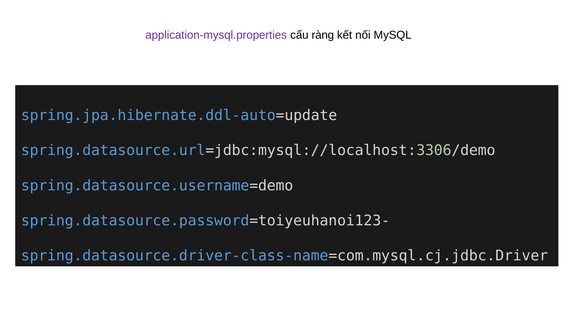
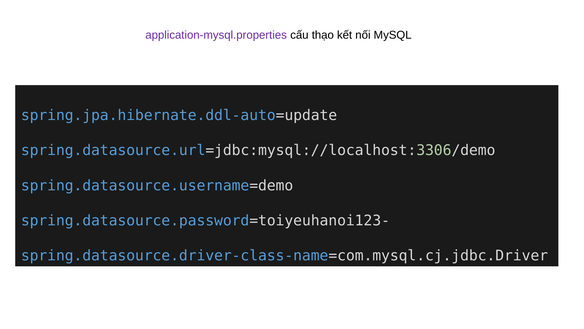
ràng: ràng -> thạo
